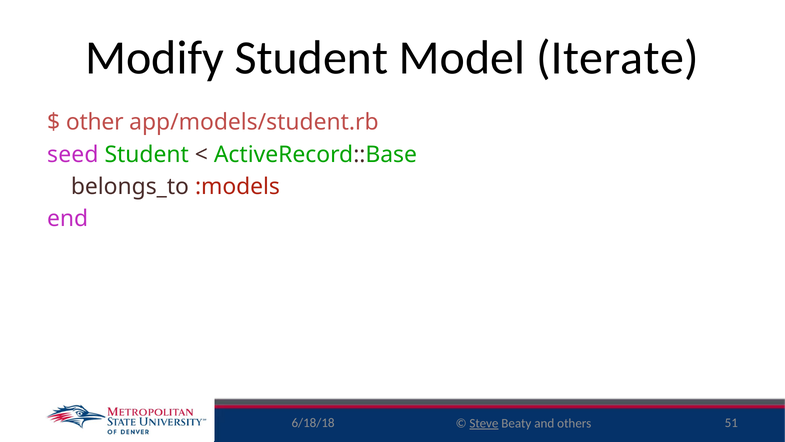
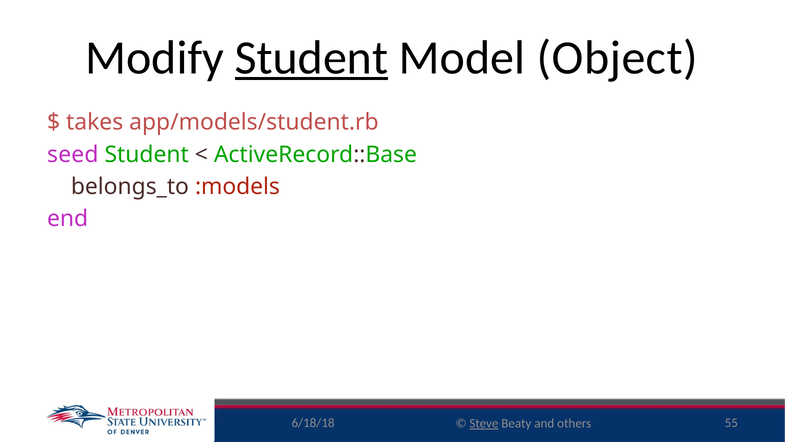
Student at (311, 58) underline: none -> present
Iterate: Iterate -> Object
other: other -> takes
51: 51 -> 55
